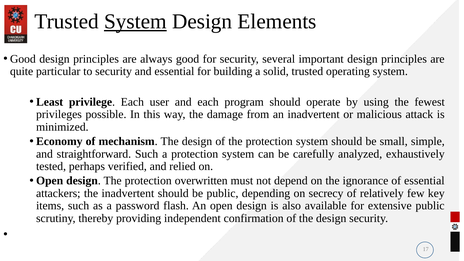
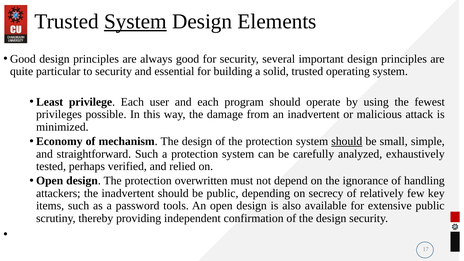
should at (347, 141) underline: none -> present
of essential: essential -> handling
flash: flash -> tools
